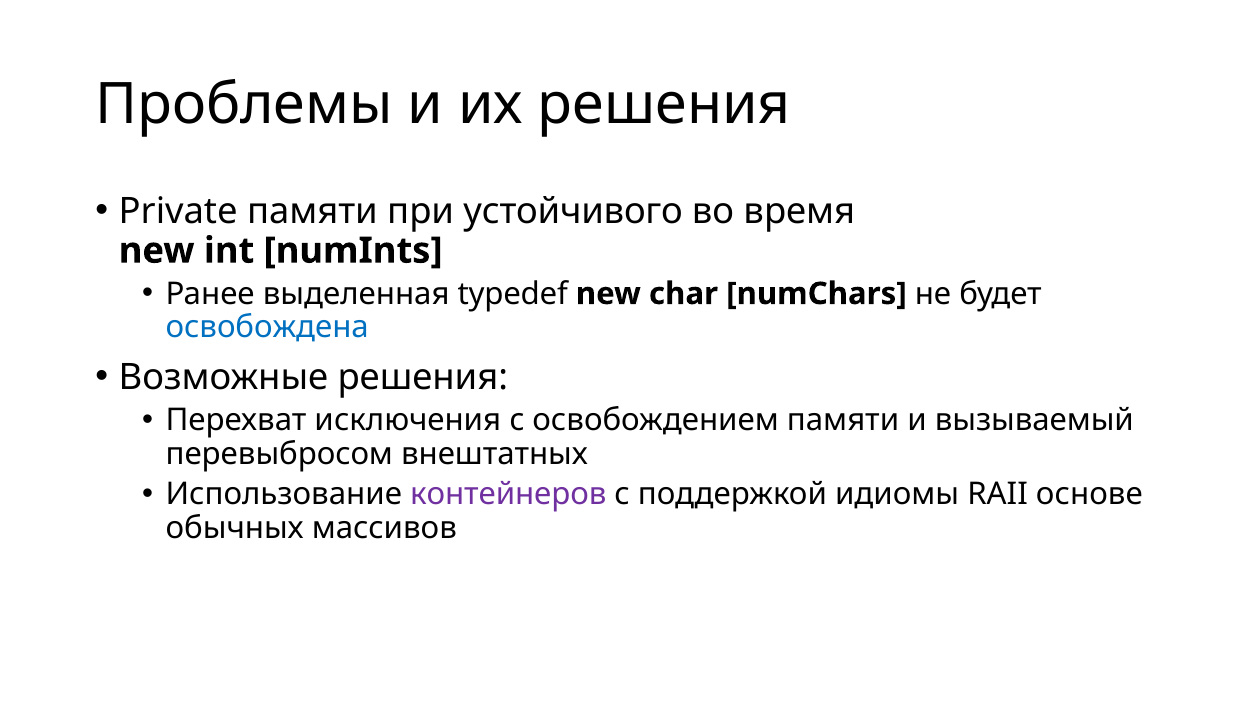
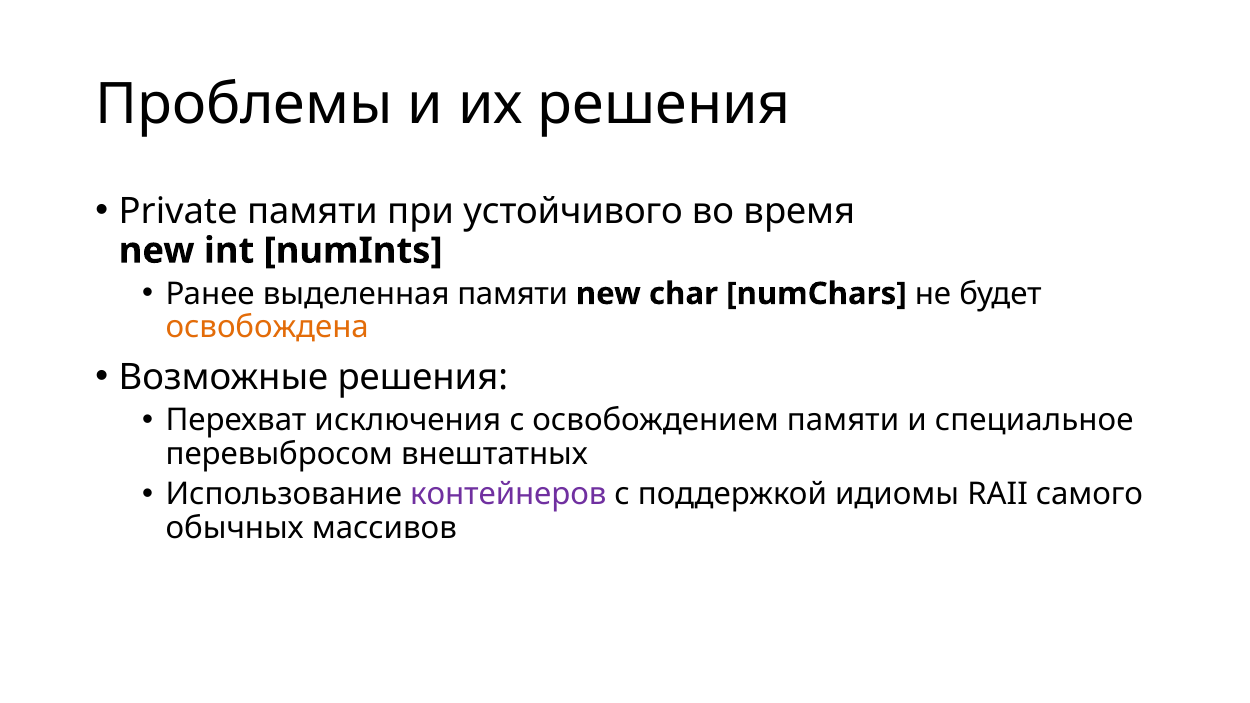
выделенная typedef: typedef -> памяти
освобождена colour: blue -> orange
вызываемый: вызываемый -> специальное
основе: основе -> самого
